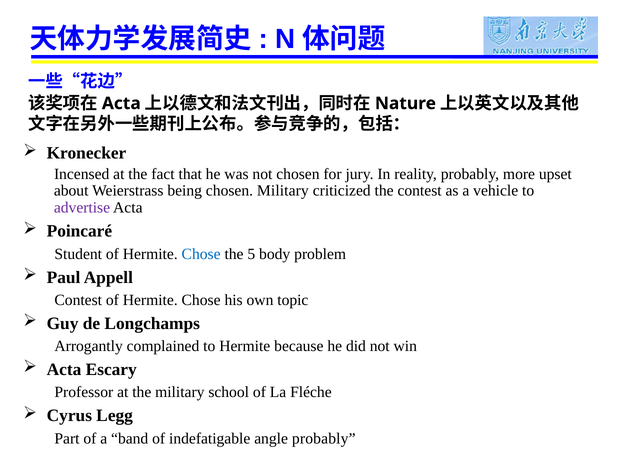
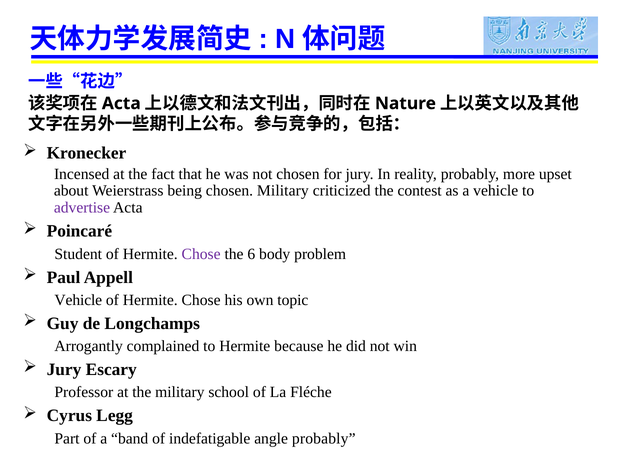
Chose at (201, 254) colour: blue -> purple
5: 5 -> 6
Contest at (78, 300): Contest -> Vehicle
Acta at (64, 370): Acta -> Jury
